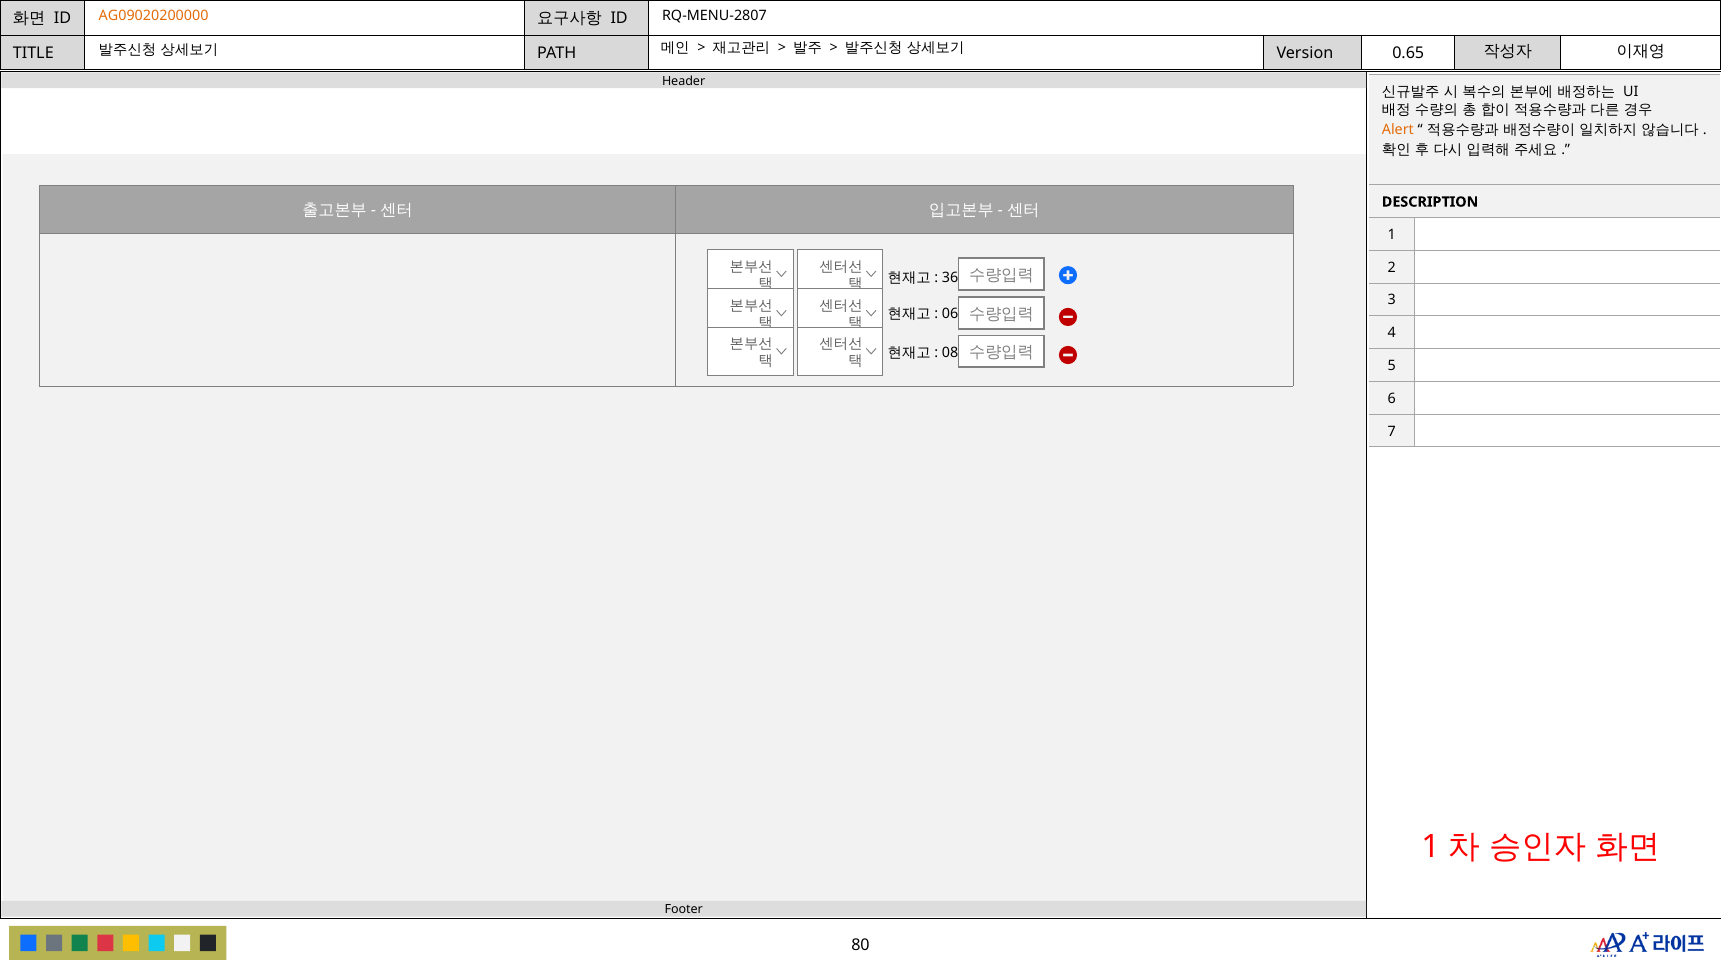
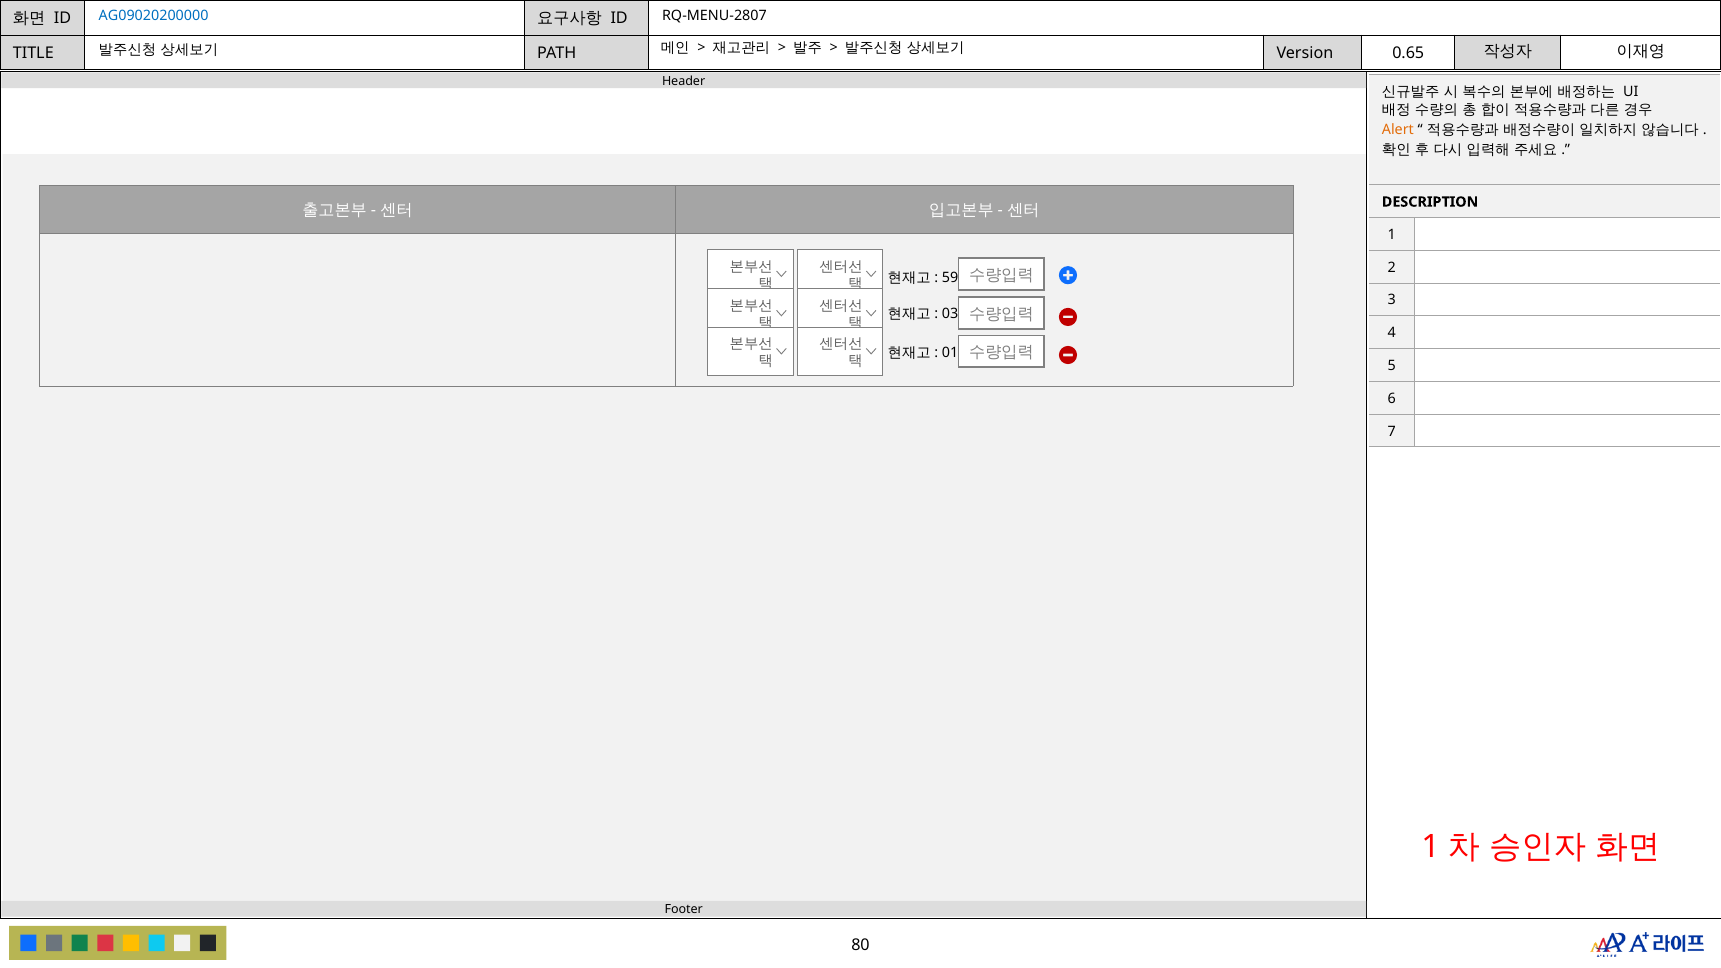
AG09020200000 colour: orange -> blue
36: 36 -> 59
06: 06 -> 03
08: 08 -> 01
